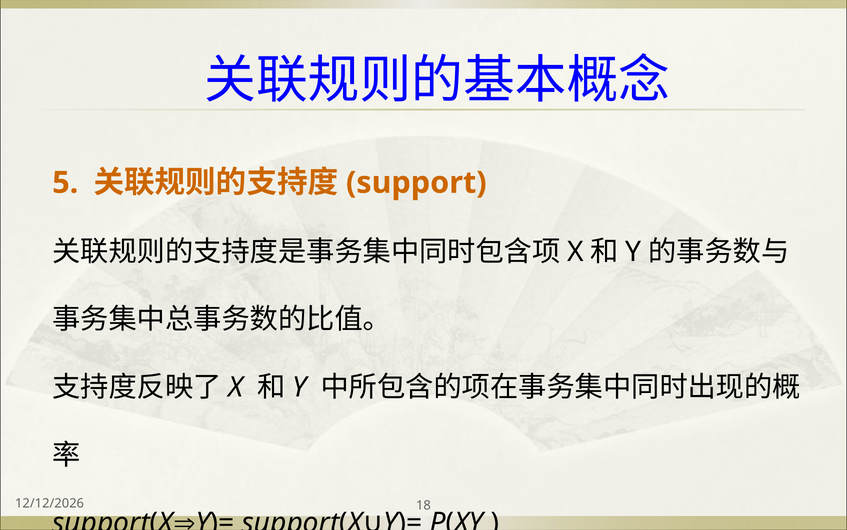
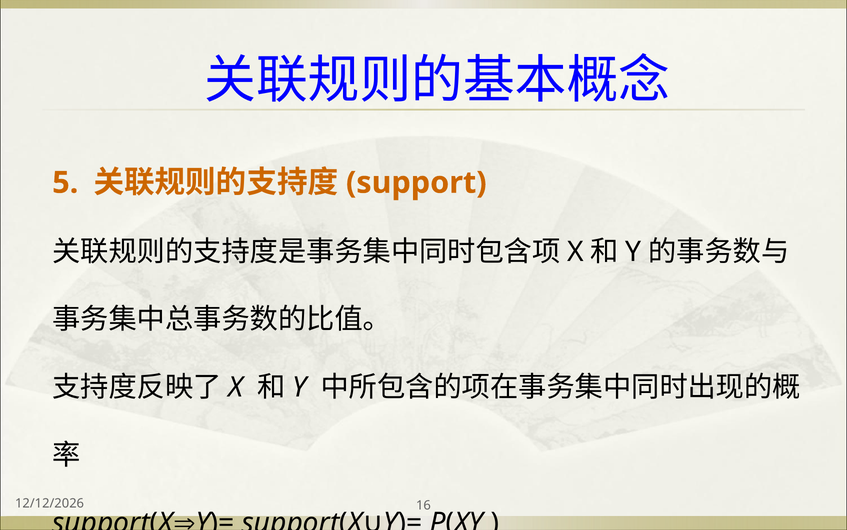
18: 18 -> 16
